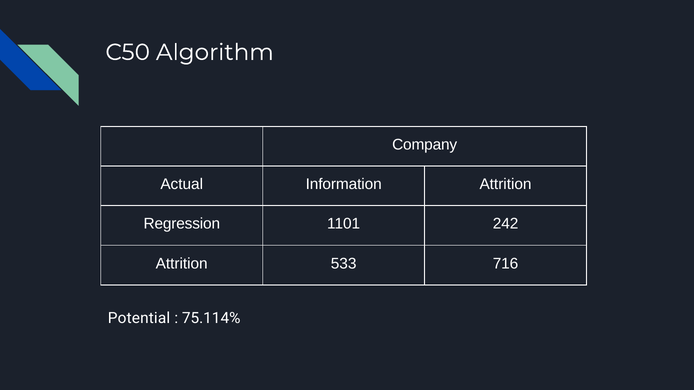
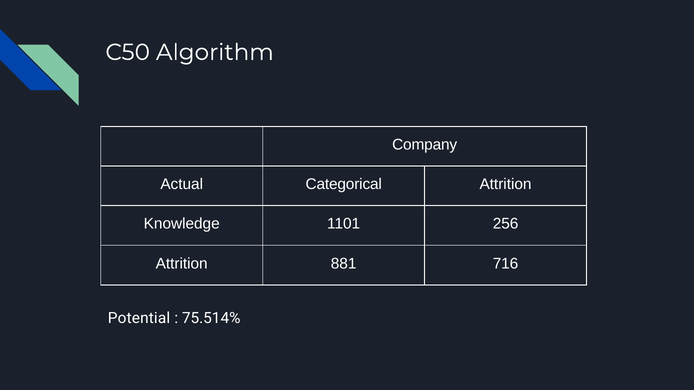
Information: Information -> Categorical
Regression: Regression -> Knowledge
242: 242 -> 256
533: 533 -> 881
75.114%: 75.114% -> 75.514%
